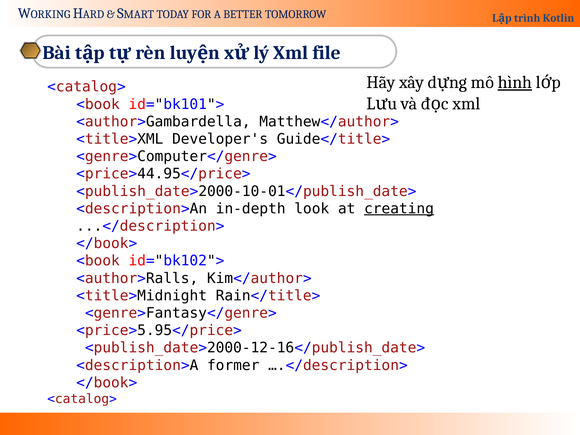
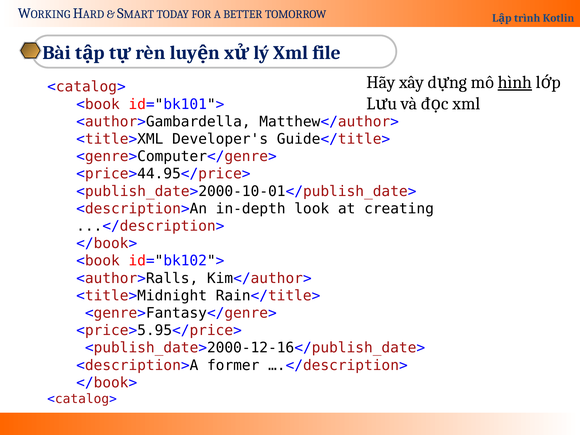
creating underline: present -> none
